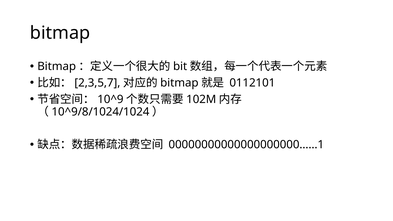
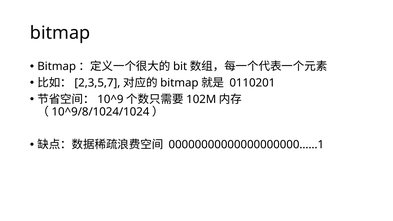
0112101: 0112101 -> 0110201
